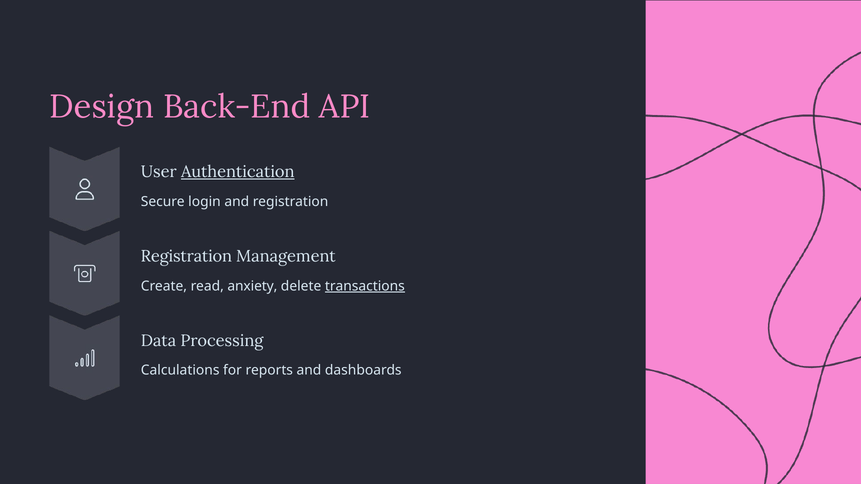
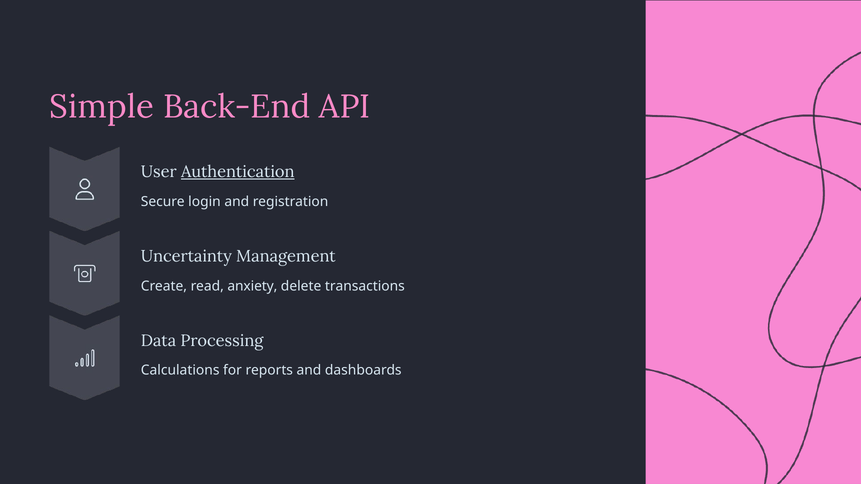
Design: Design -> Simple
Registration at (186, 256): Registration -> Uncertainty
transactions underline: present -> none
